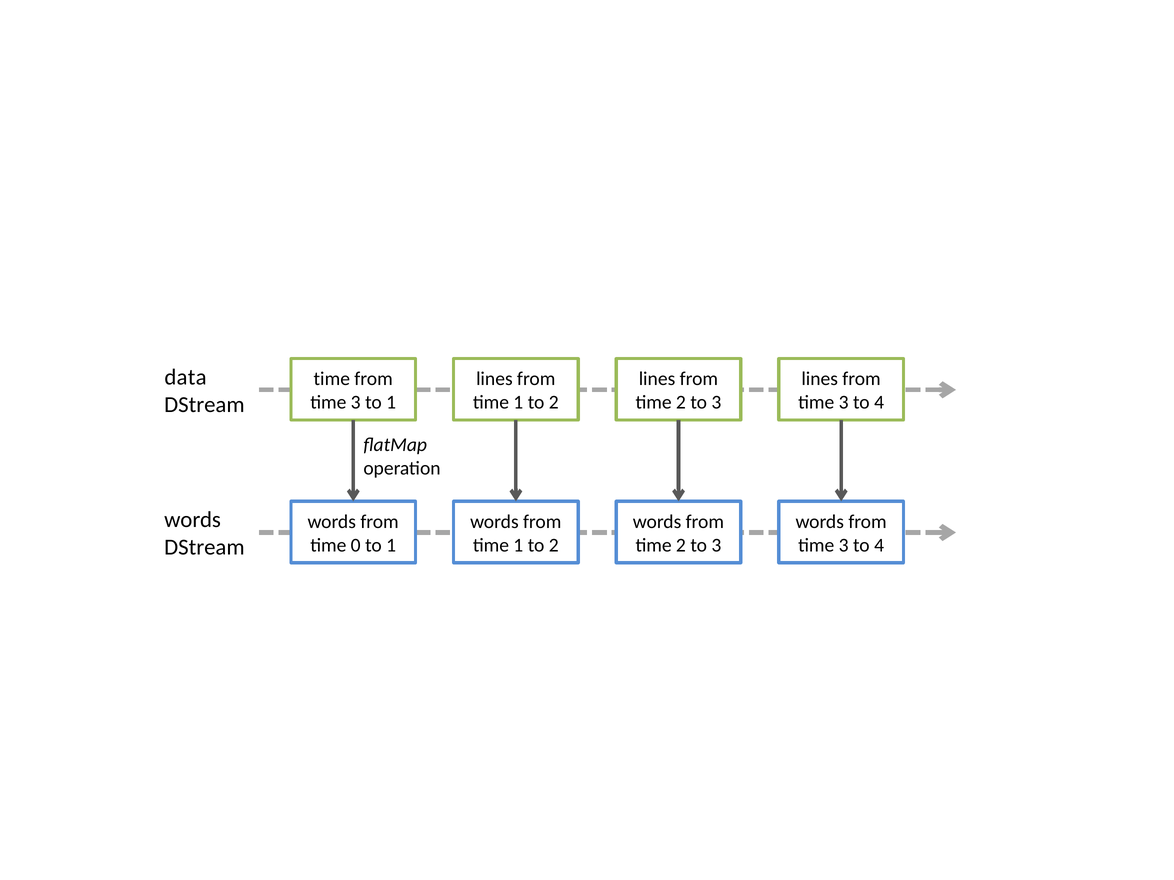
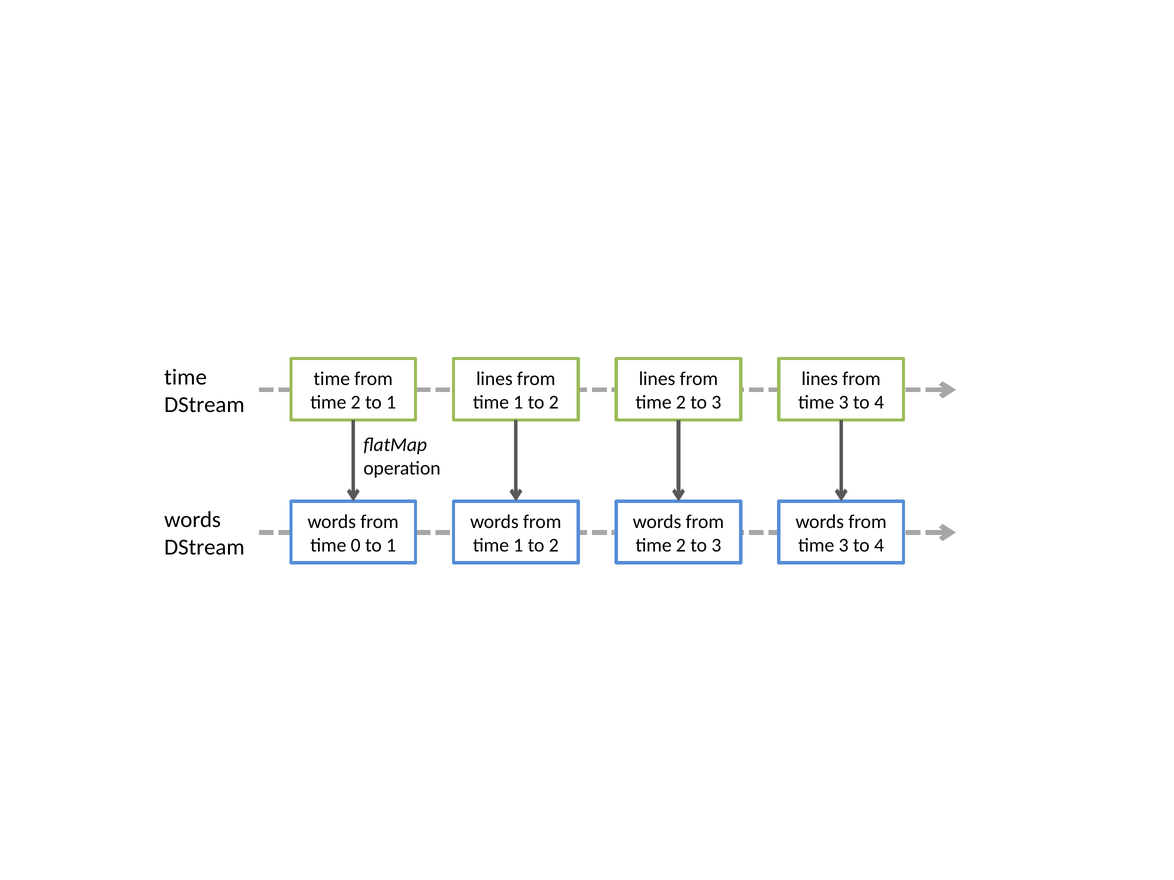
data at (185, 377): data -> time
3 at (356, 403): 3 -> 2
